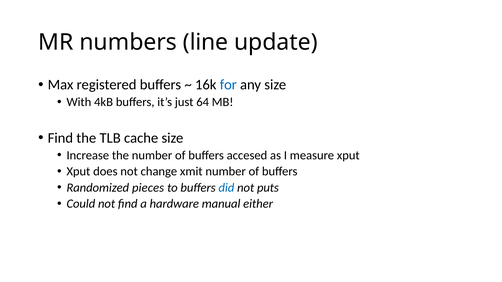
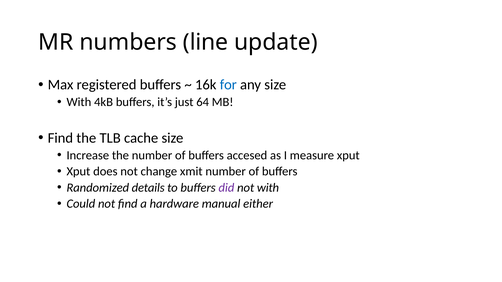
pieces: pieces -> details
did colour: blue -> purple
not puts: puts -> with
